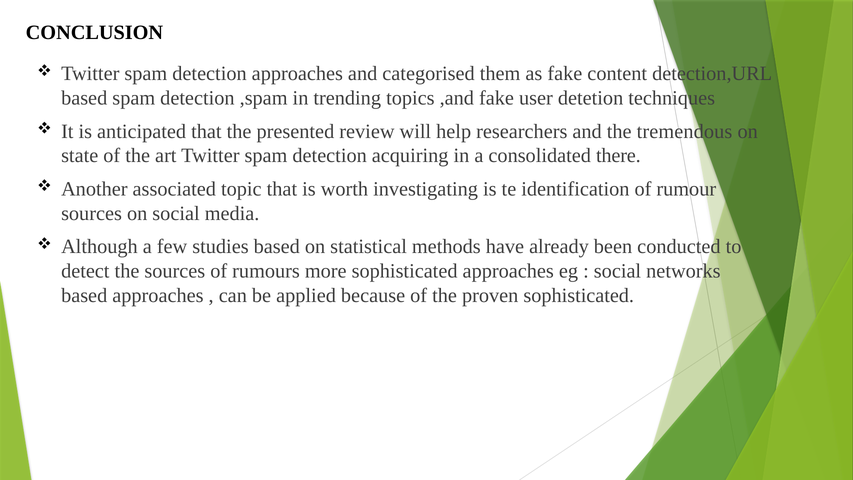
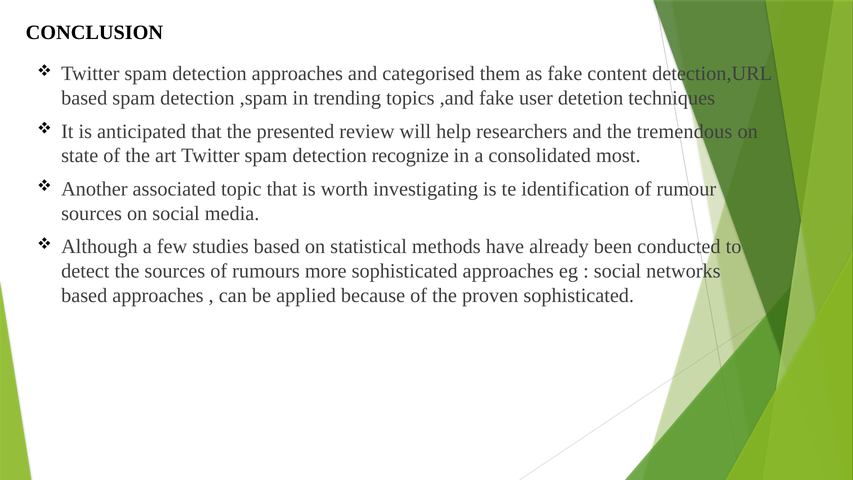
acquiring: acquiring -> recognize
there: there -> most
